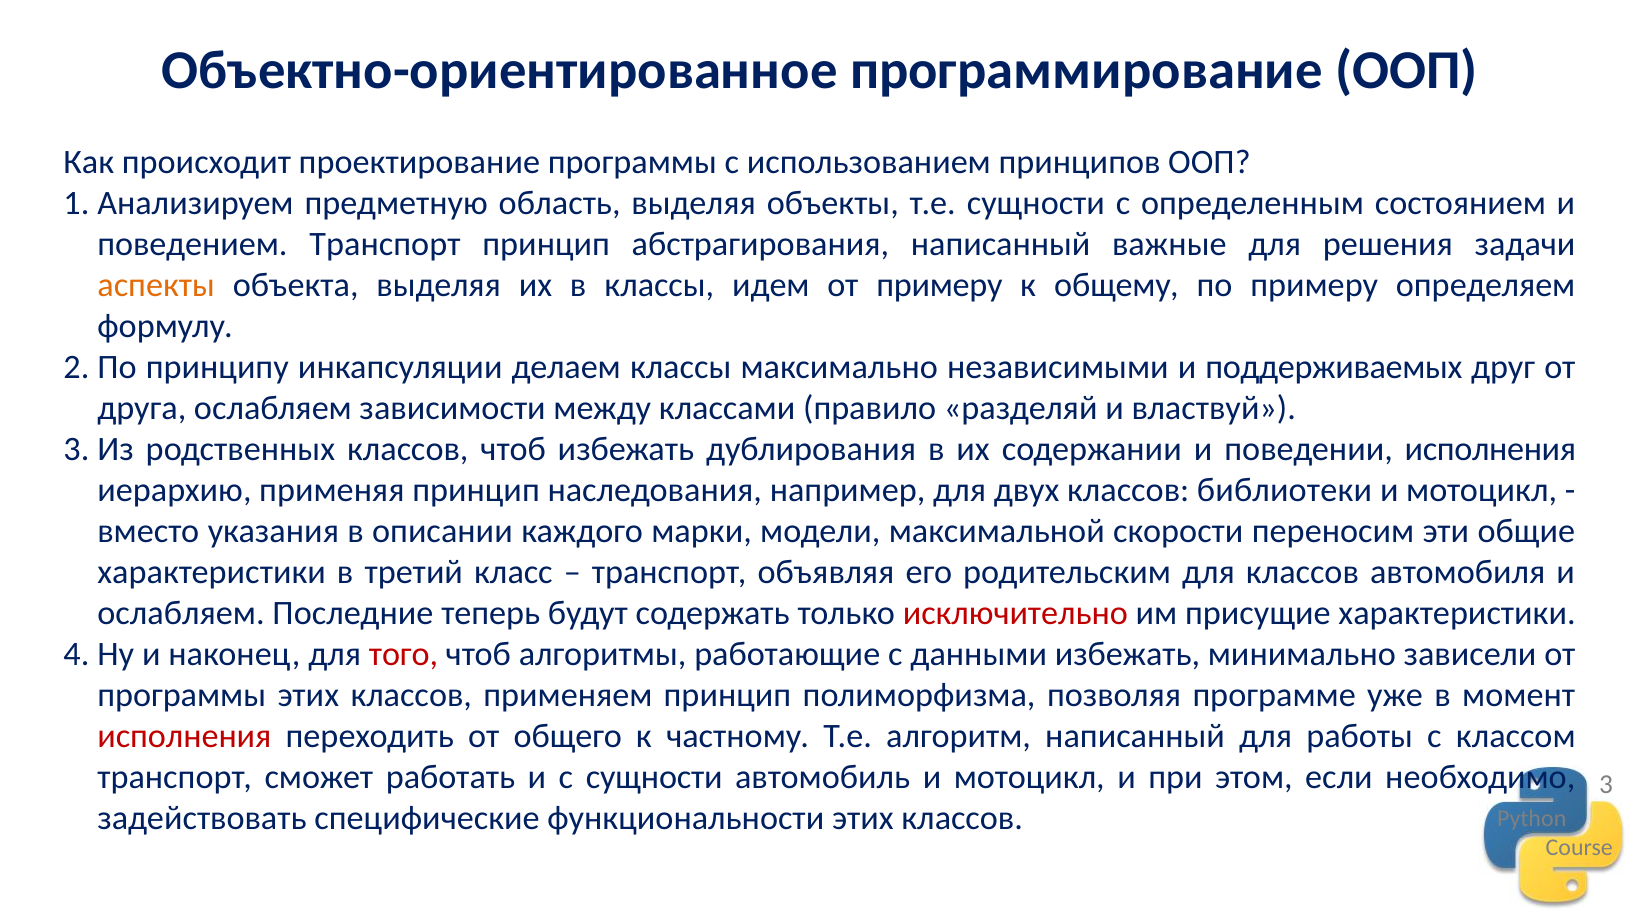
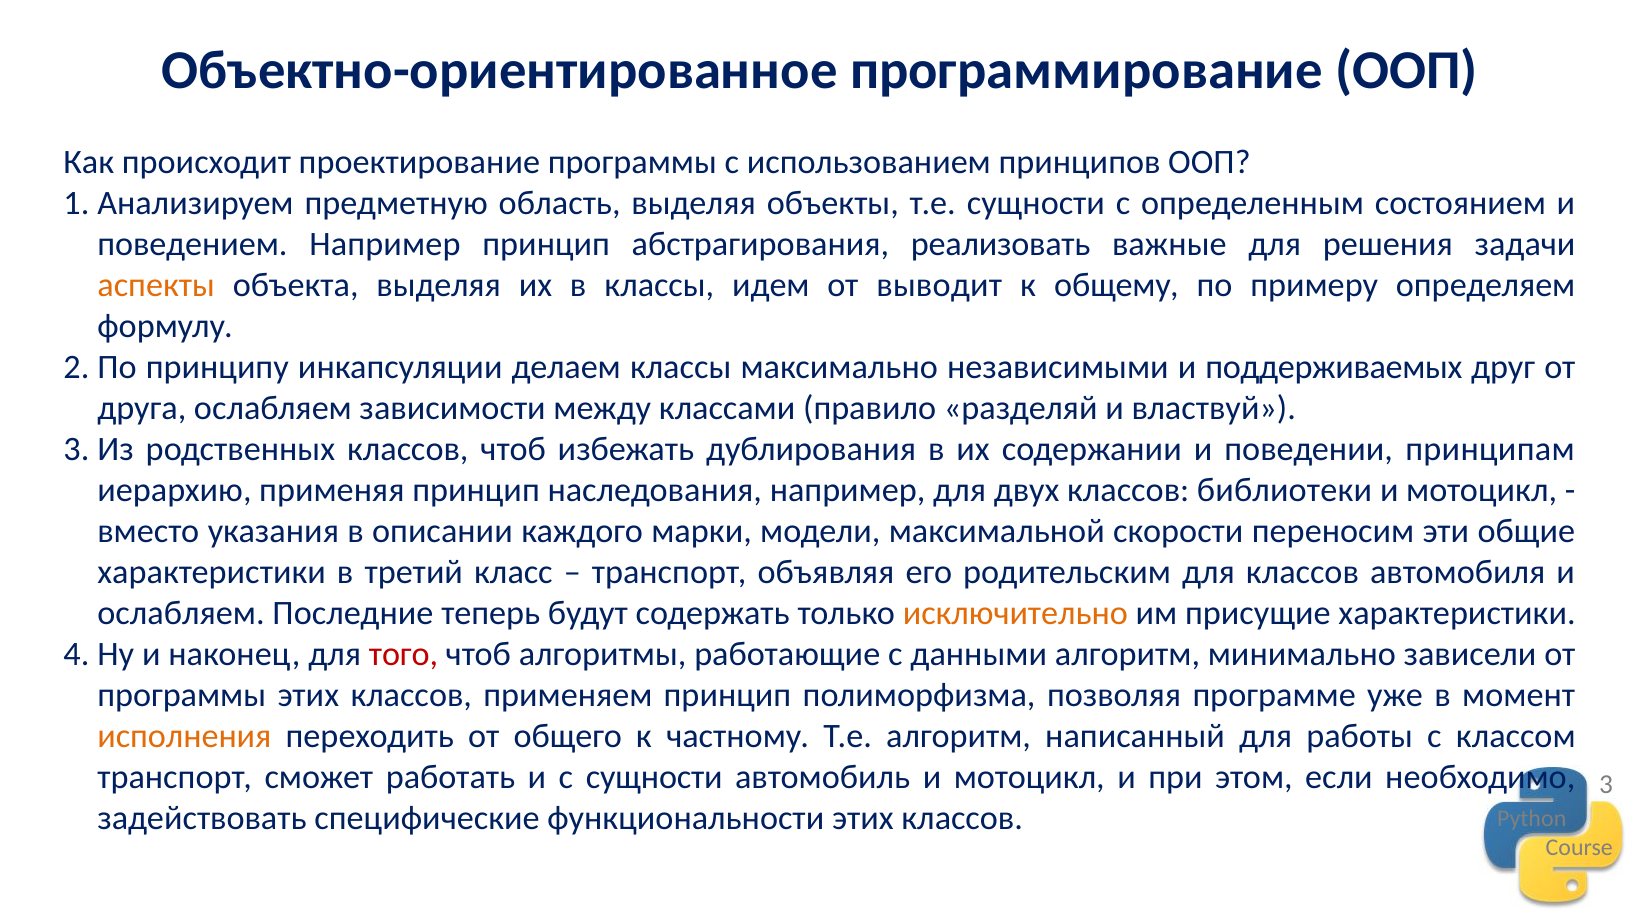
поведением Транспорт: Транспорт -> Например
абстрагирования написанный: написанный -> реализовать
от примеру: примеру -> выводит
поведении исполнения: исполнения -> принципам
исключительно colour: red -> orange
данными избежать: избежать -> алгоритм
исполнения at (184, 737) colour: red -> orange
